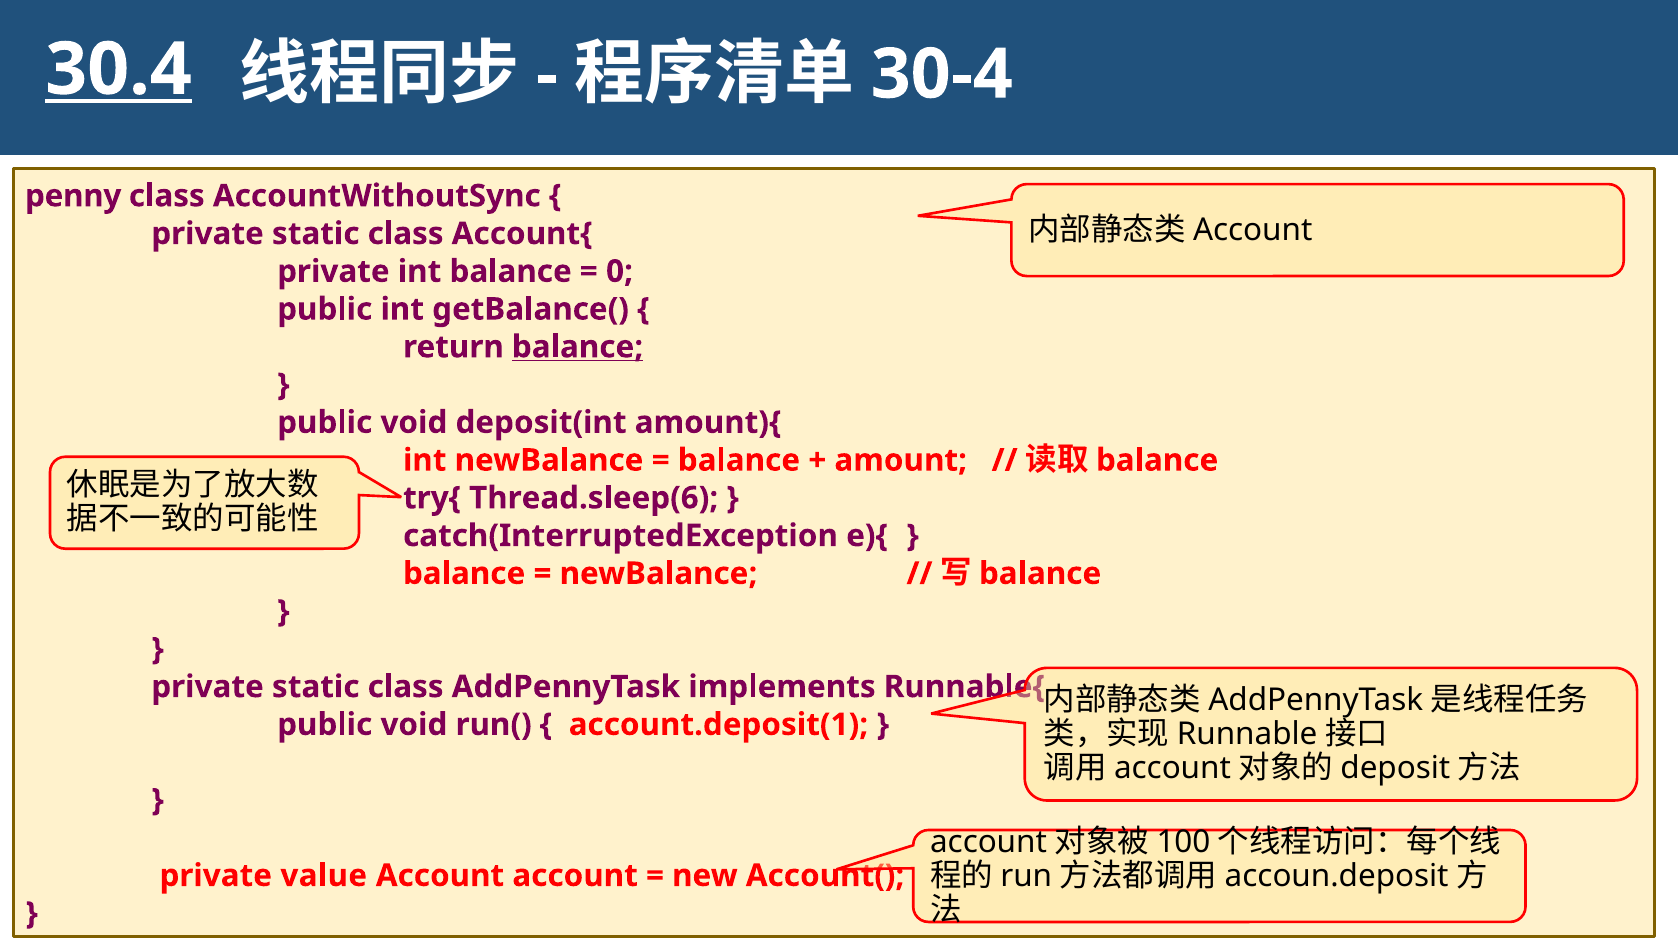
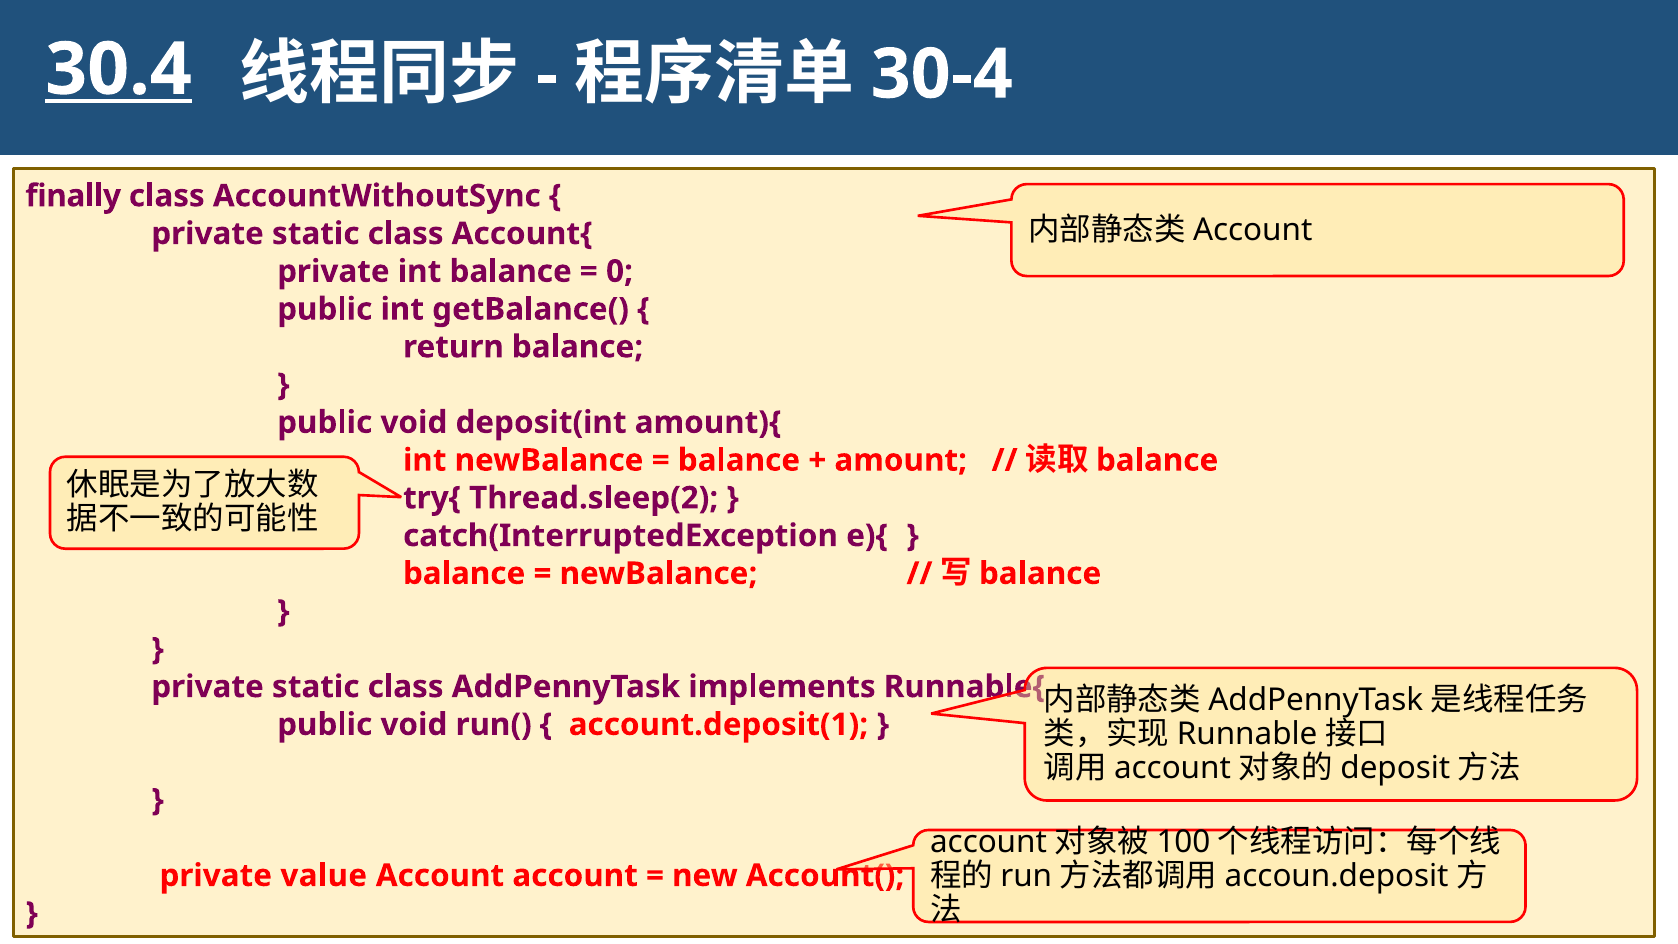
penny: penny -> finally
balance at (578, 347) underline: present -> none
Thread.sleep(6: Thread.sleep(6 -> Thread.sleep(2
